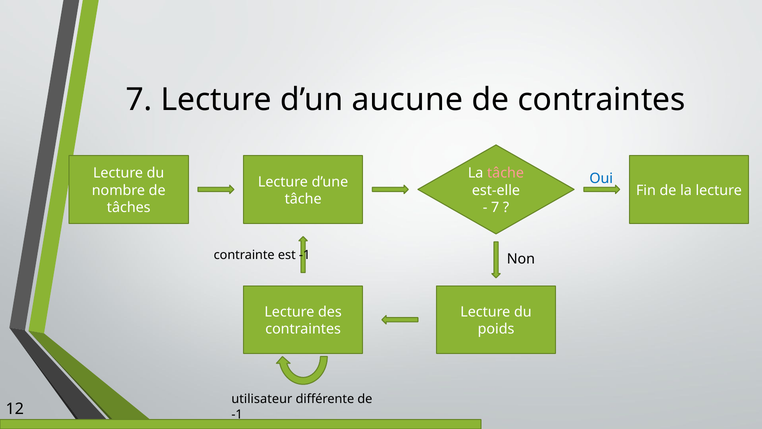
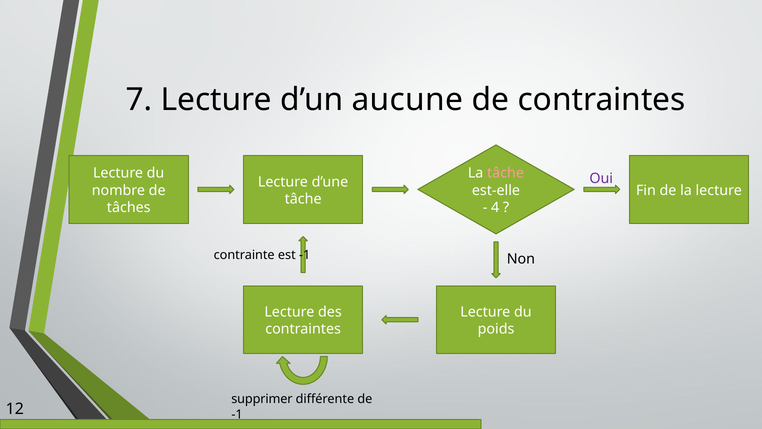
Oui colour: blue -> purple
7 at (495, 207): 7 -> 4
utilisateur: utilisateur -> supprimer
